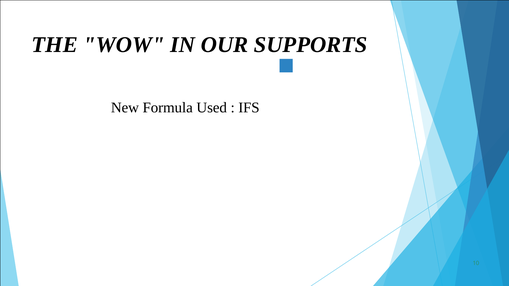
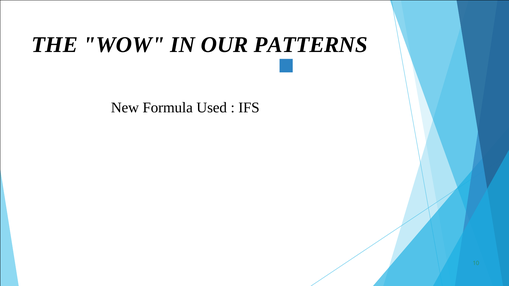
SUPPORTS: SUPPORTS -> PATTERNS
